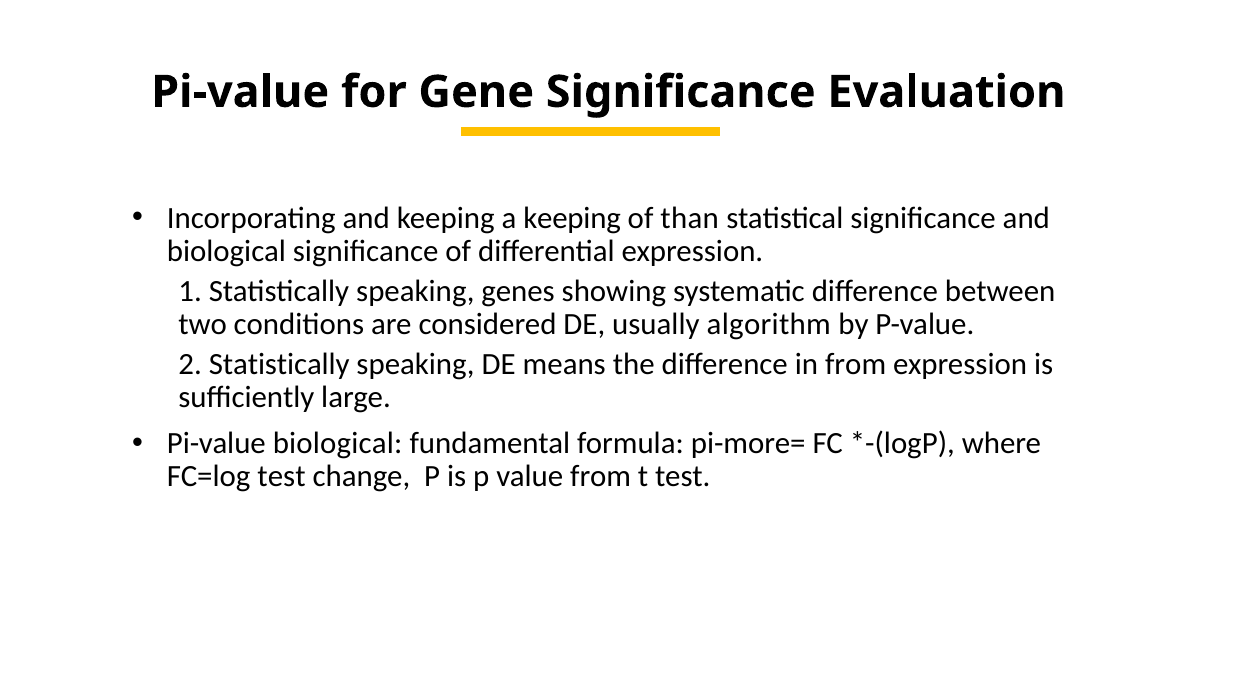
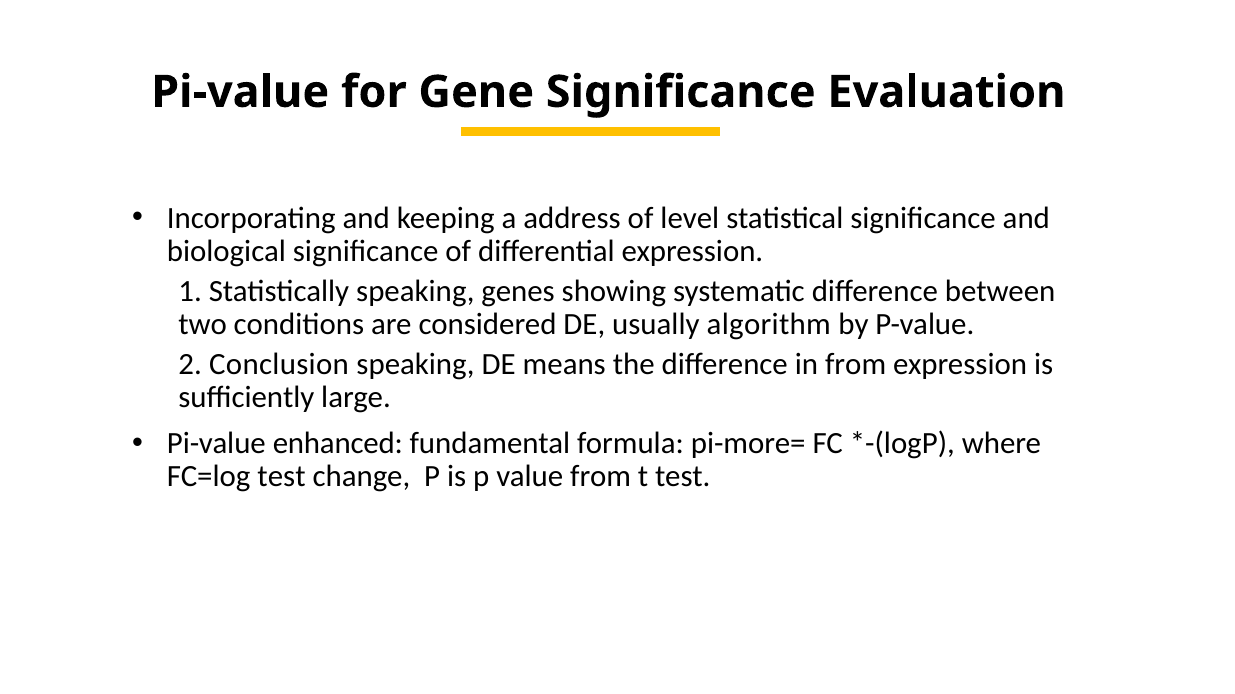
a keeping: keeping -> address
than: than -> level
2 Statistically: Statistically -> Conclusion
Pi-value biological: biological -> enhanced
